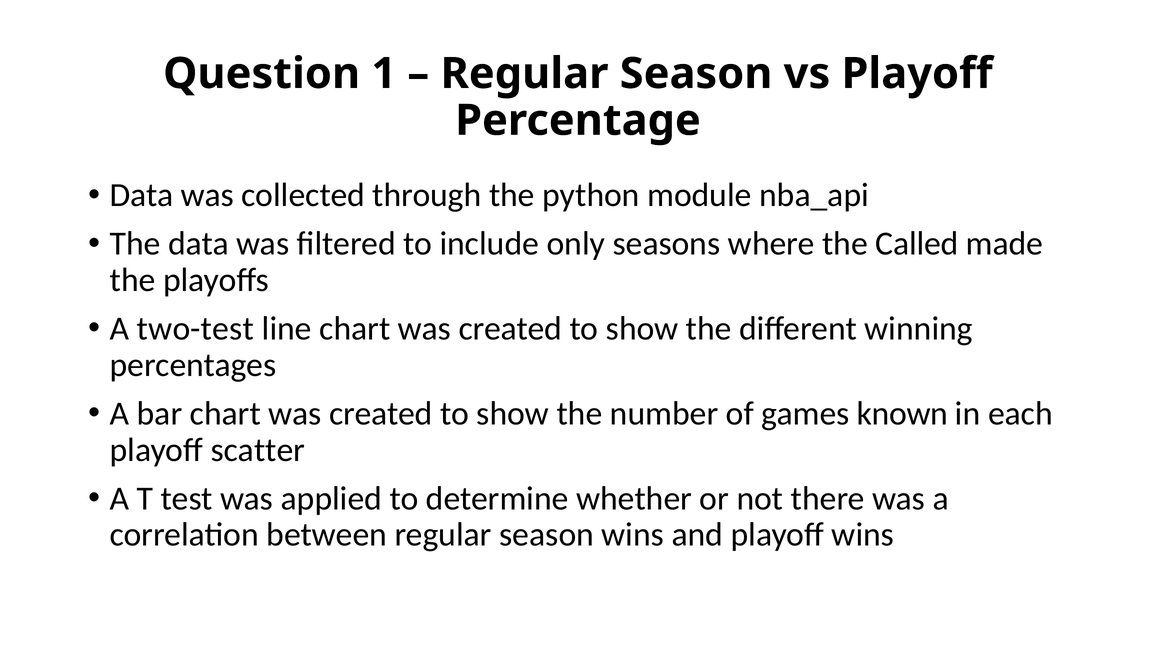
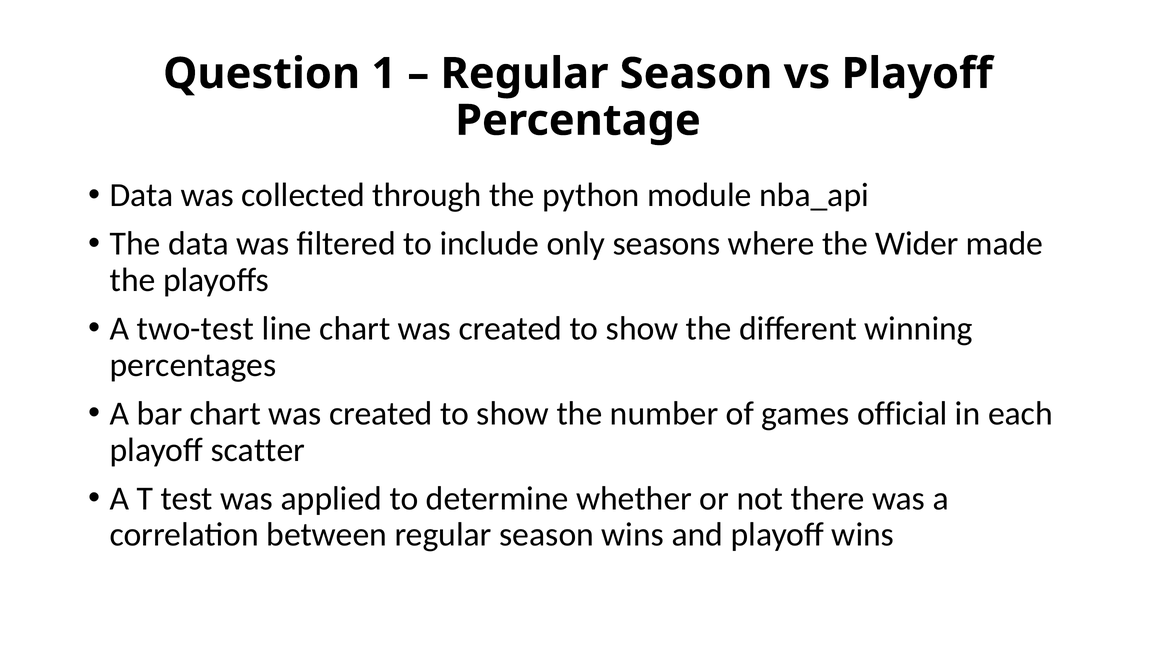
Called: Called -> Wider
known: known -> official
